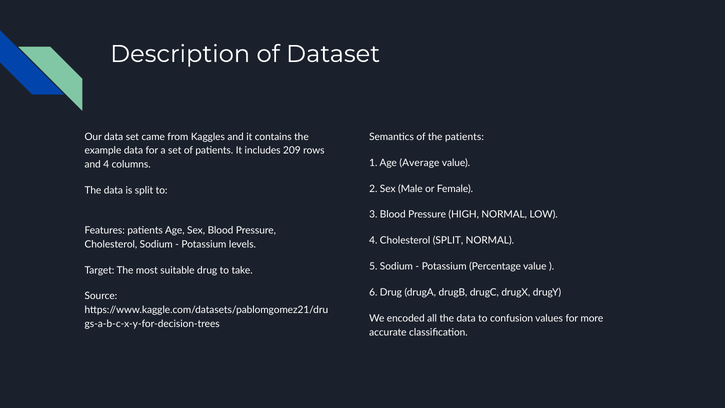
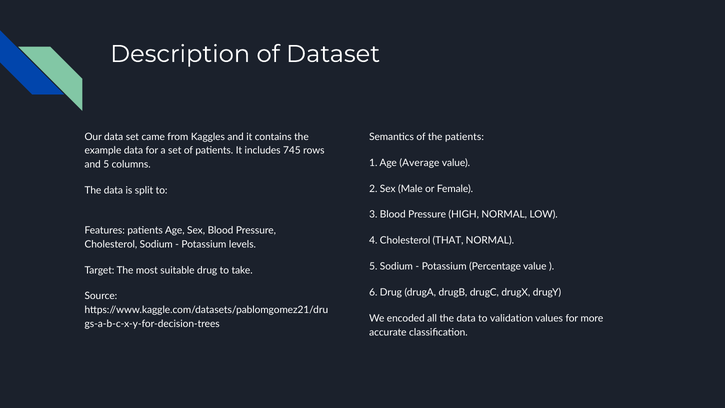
209: 209 -> 745
and 4: 4 -> 5
Cholesterol SPLIT: SPLIT -> THAT
confusion: confusion -> validation
